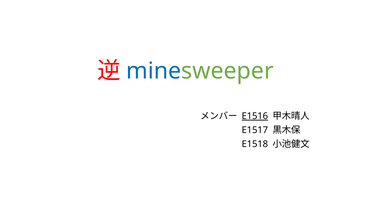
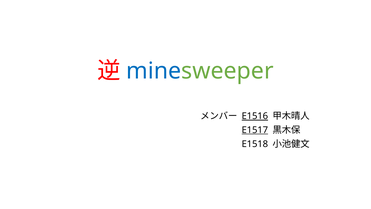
E1517 underline: none -> present
